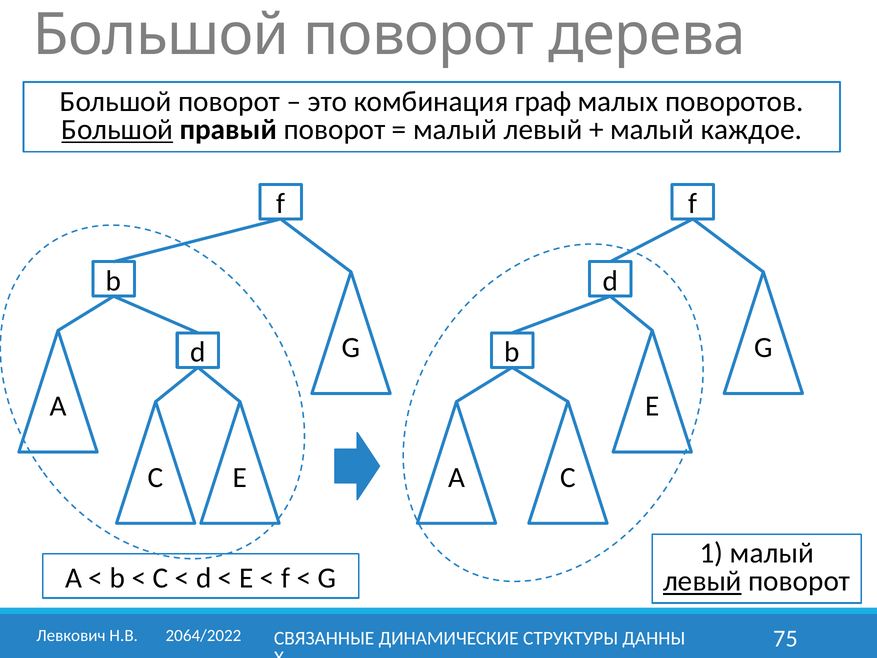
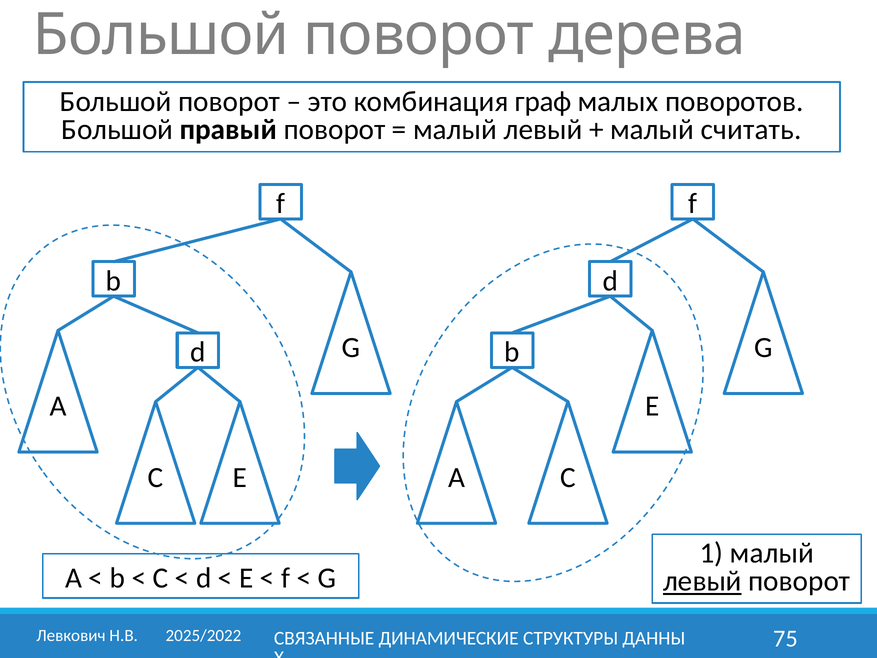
Большой at (117, 130) underline: present -> none
каждое: каждое -> считать
2064/2022: 2064/2022 -> 2025/2022
